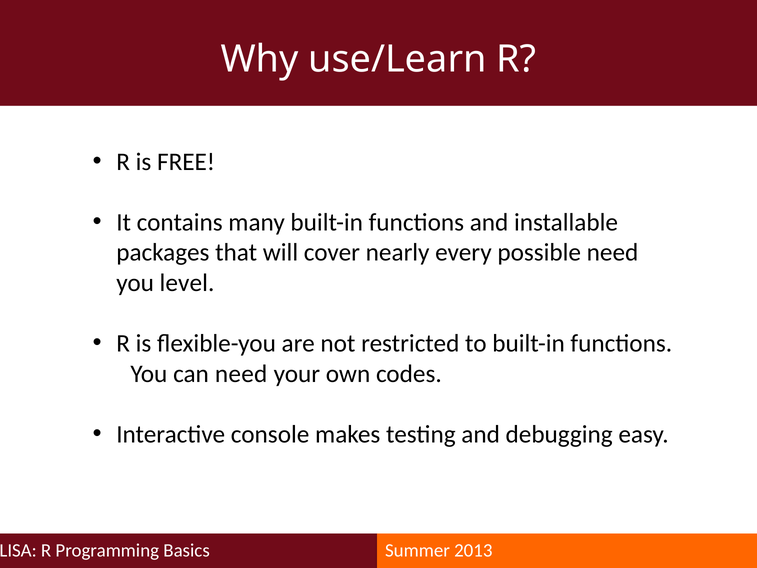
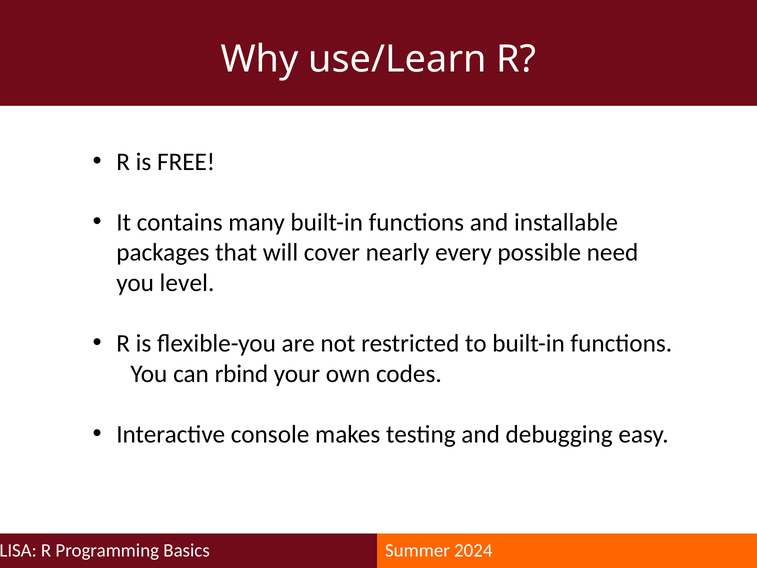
can need: need -> rbind
2013: 2013 -> 2024
